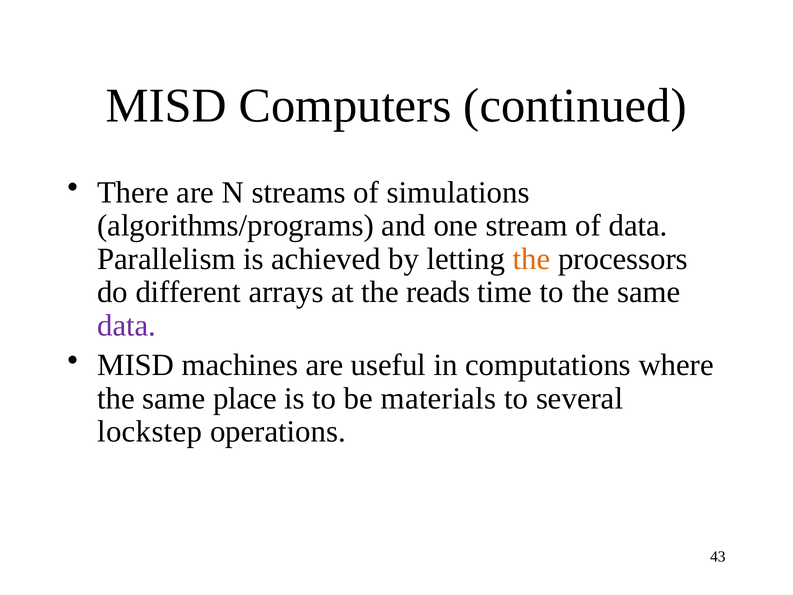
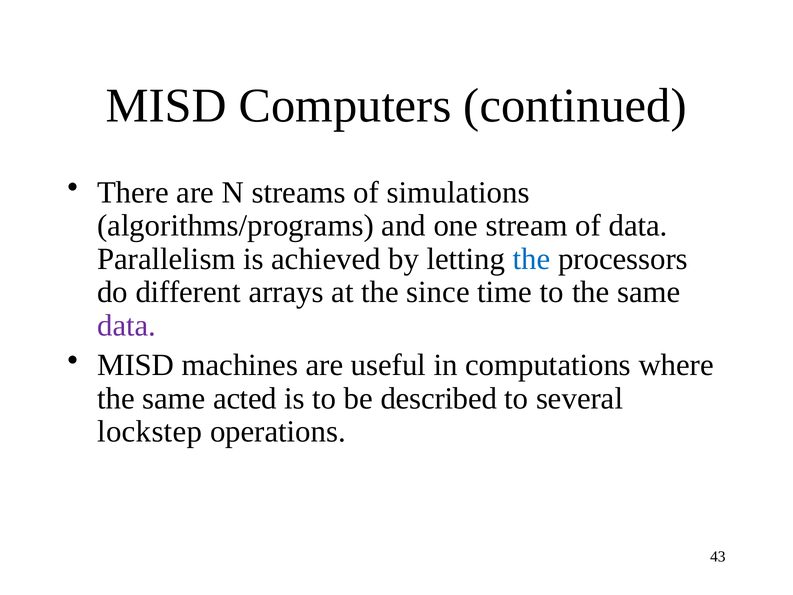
the at (532, 259) colour: orange -> blue
reads: reads -> since
place: place -> acted
materials: materials -> described
